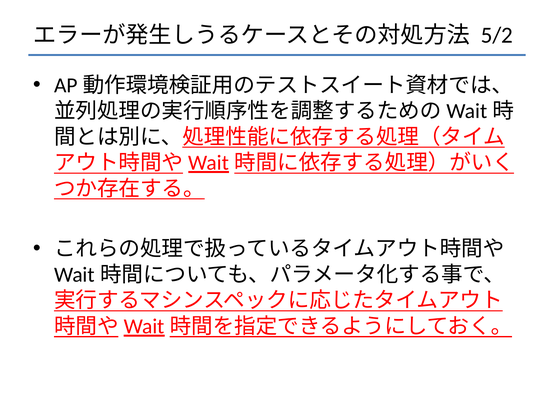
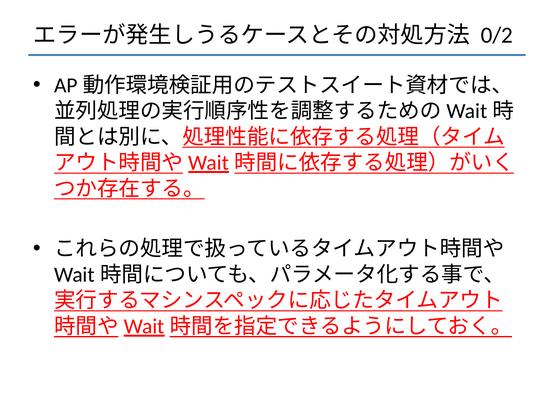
5/2: 5/2 -> 0/2
